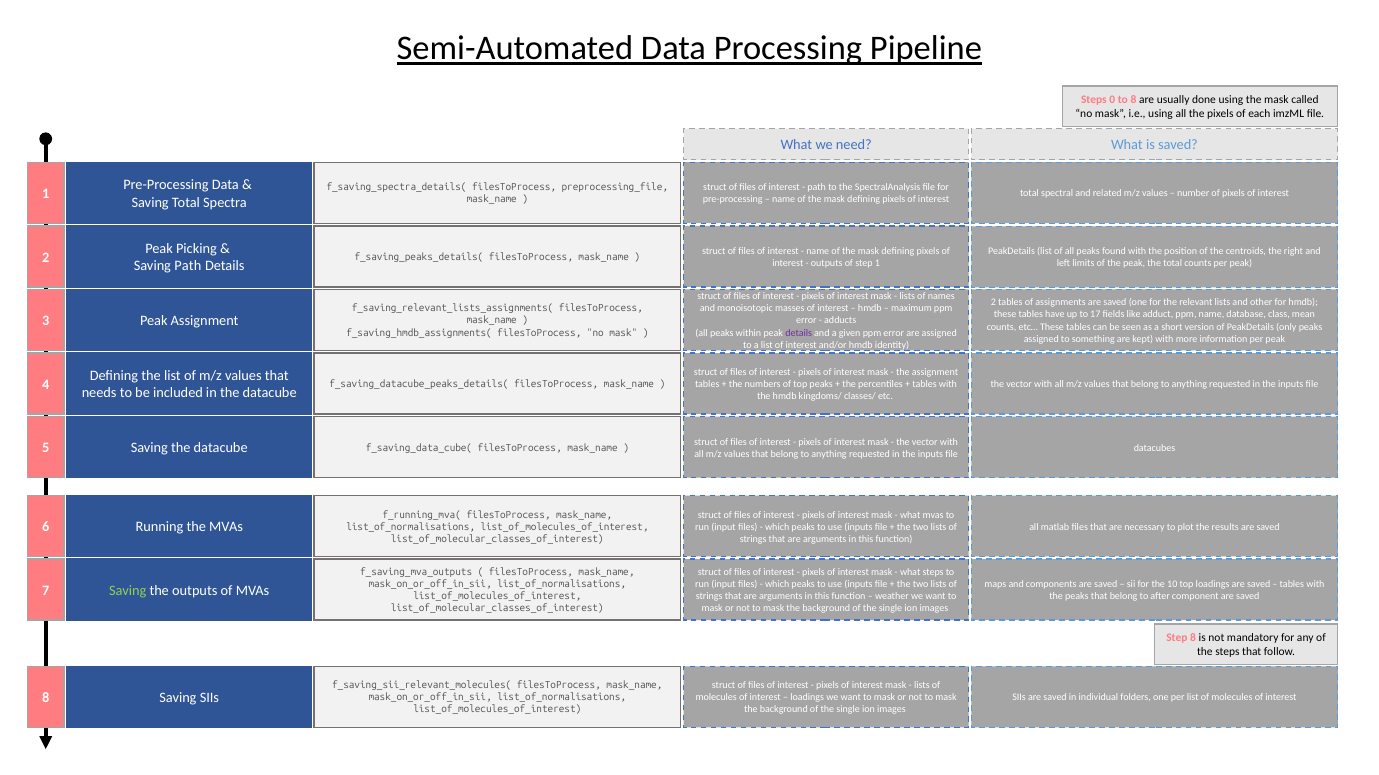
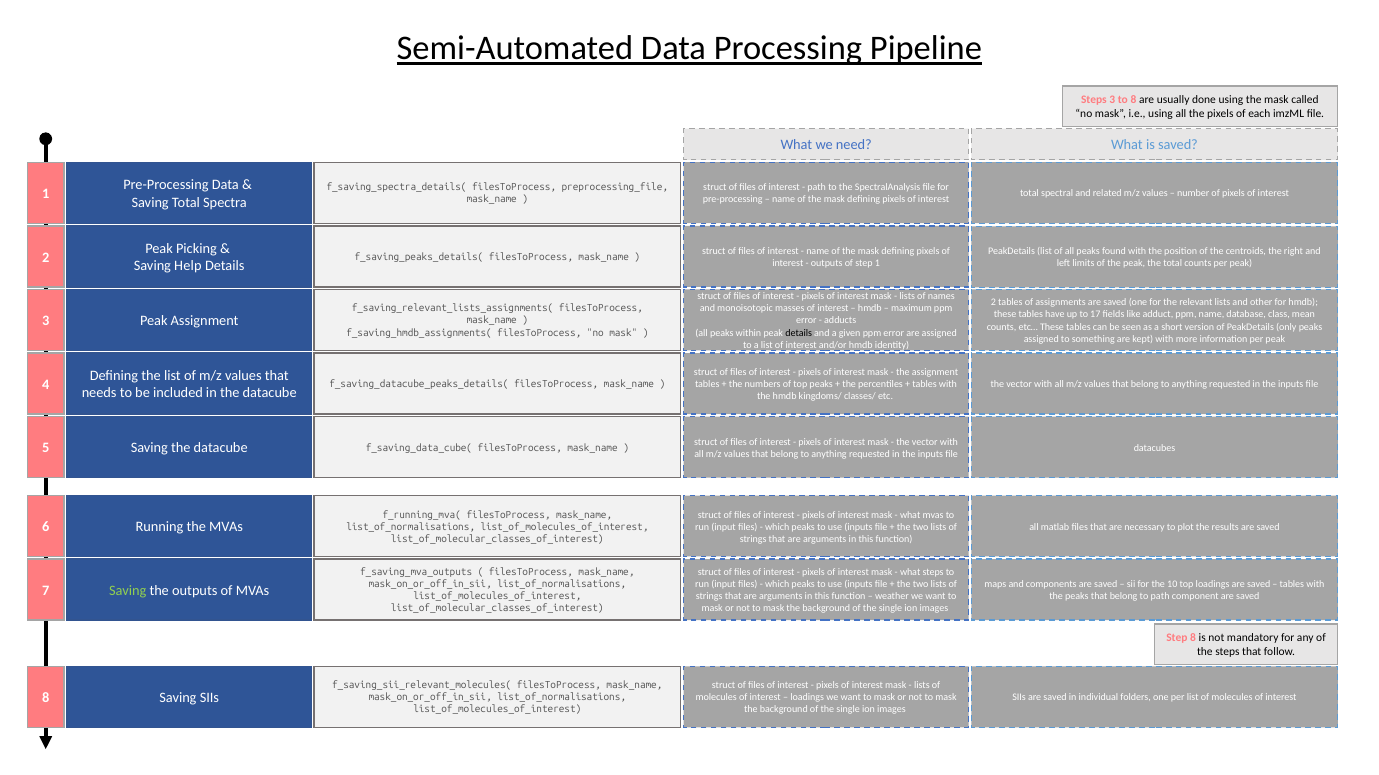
Steps 0: 0 -> 3
Saving Path: Path -> Help
details at (799, 333) colour: purple -> black
to after: after -> path
